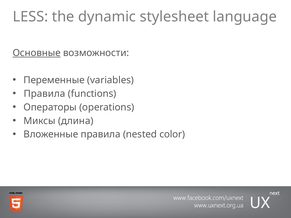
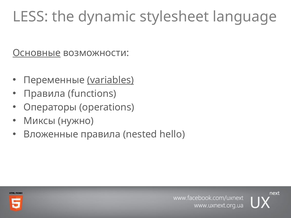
variables underline: none -> present
длина: длина -> нужно
color: color -> hello
